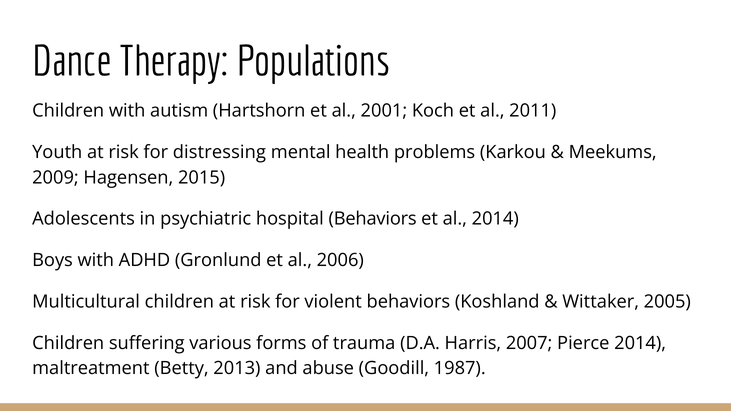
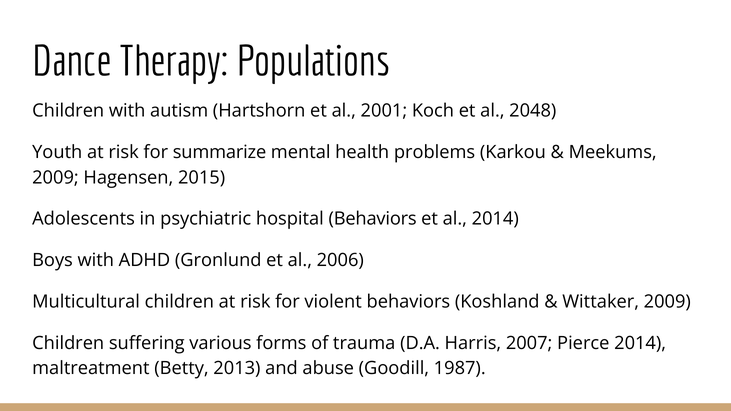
2011: 2011 -> 2048
distressing: distressing -> summarize
Wittaker 2005: 2005 -> 2009
